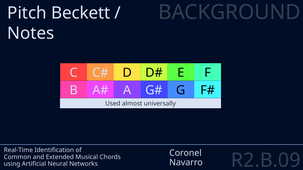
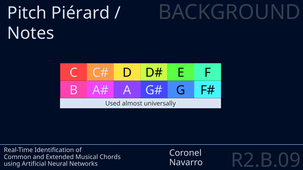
Beckett: Beckett -> Piérard
